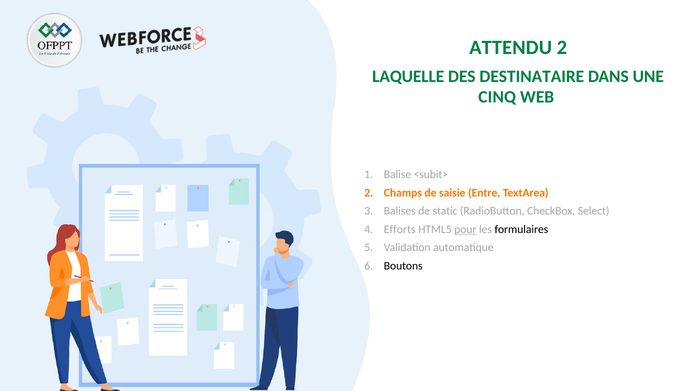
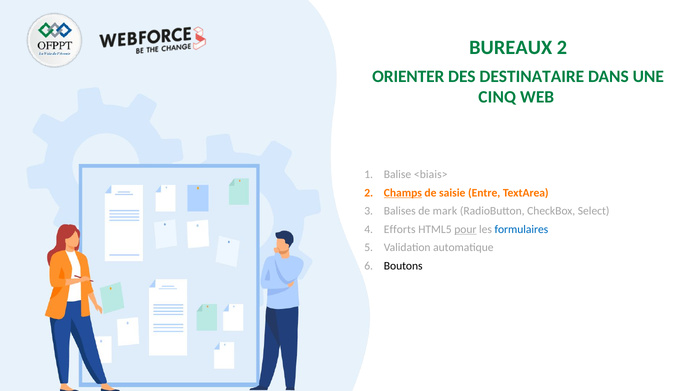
ATTENDU: ATTENDU -> BUREAUX
LAQUELLE: LAQUELLE -> ORIENTER
<subit>: <subit> -> <biais>
Champs underline: none -> present
static: static -> mark
formulaires colour: black -> blue
